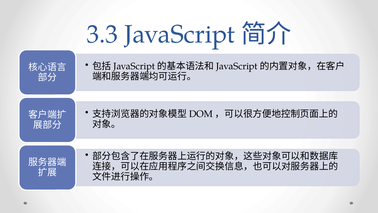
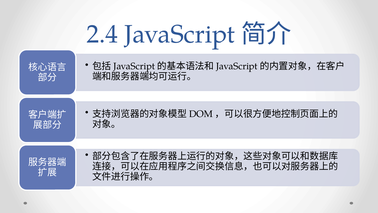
3.3: 3.3 -> 2.4
